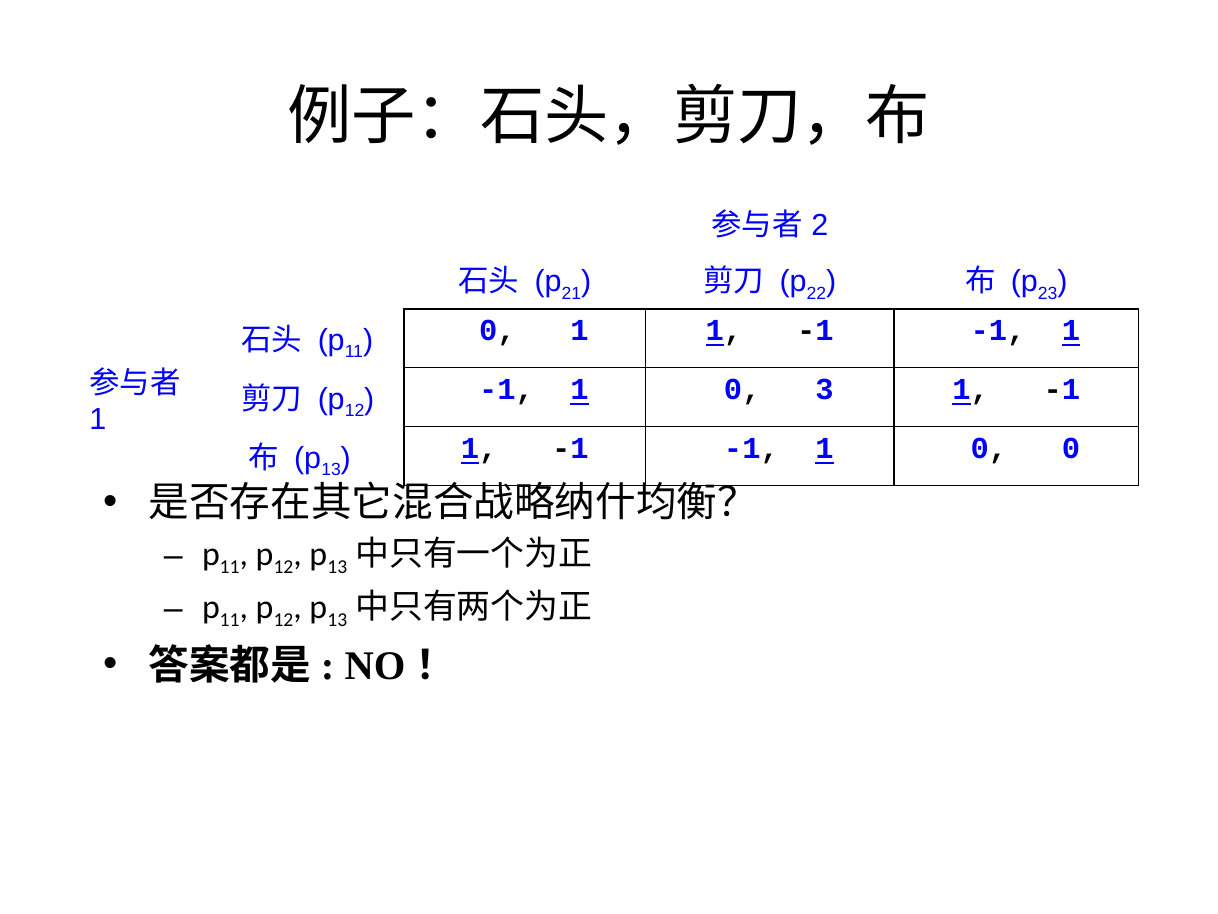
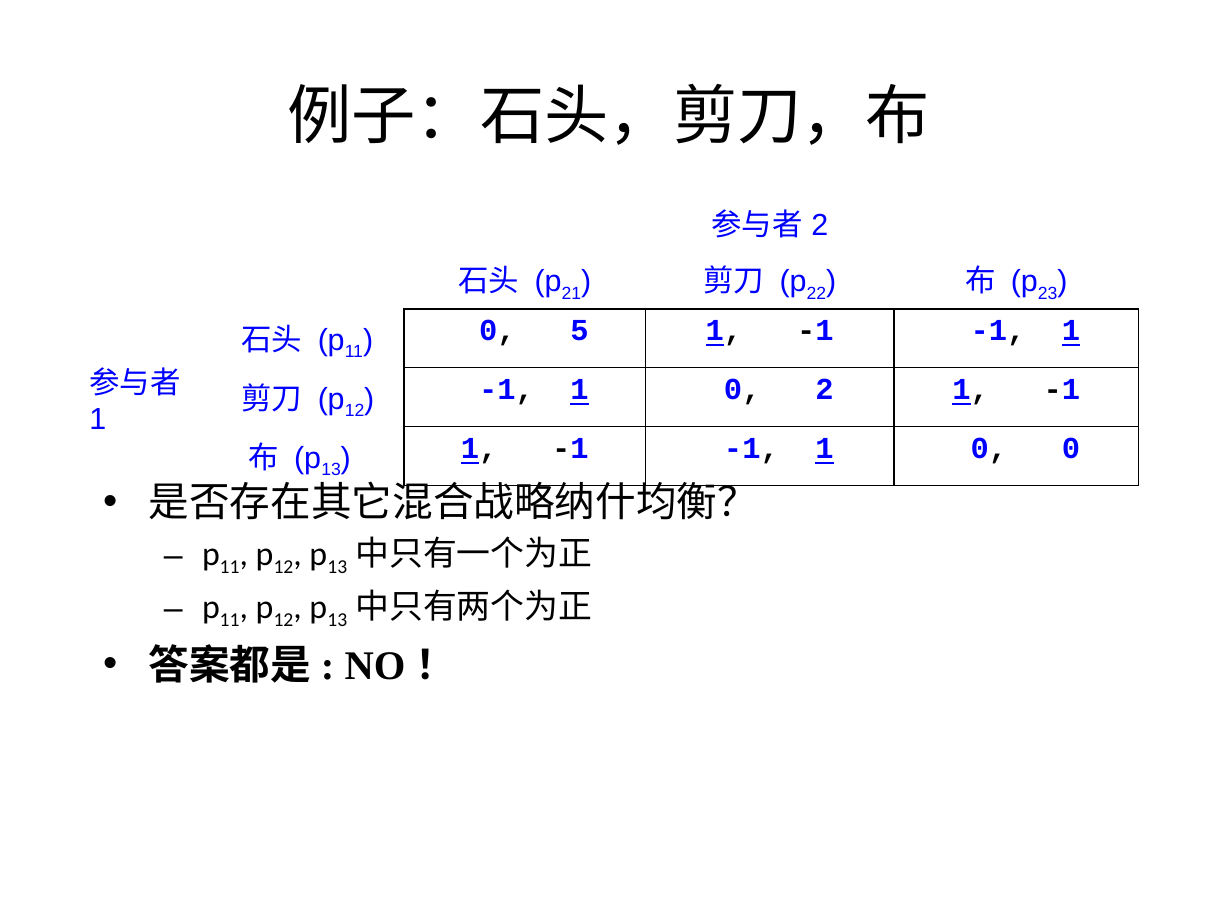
0 1: 1 -> 5
0 3: 3 -> 2
